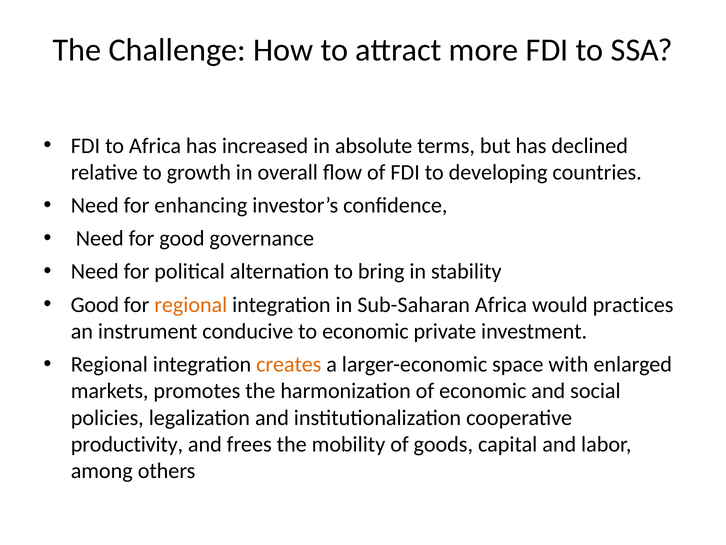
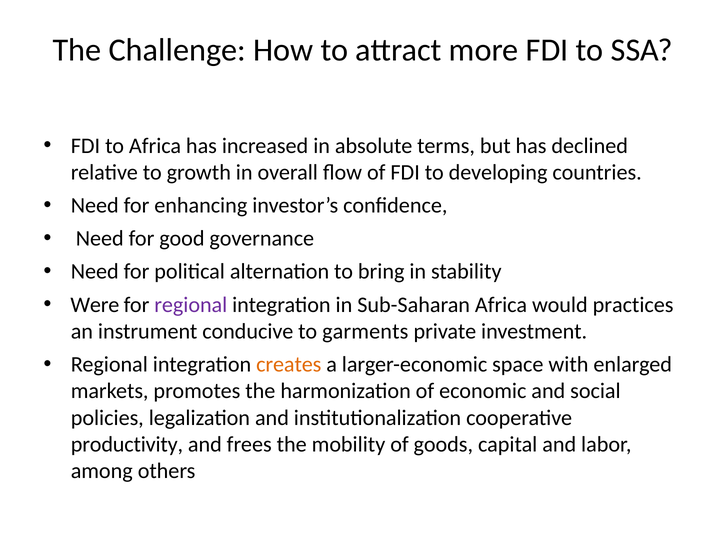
Good at (95, 304): Good -> Were
regional at (191, 304) colour: orange -> purple
to economic: economic -> garments
